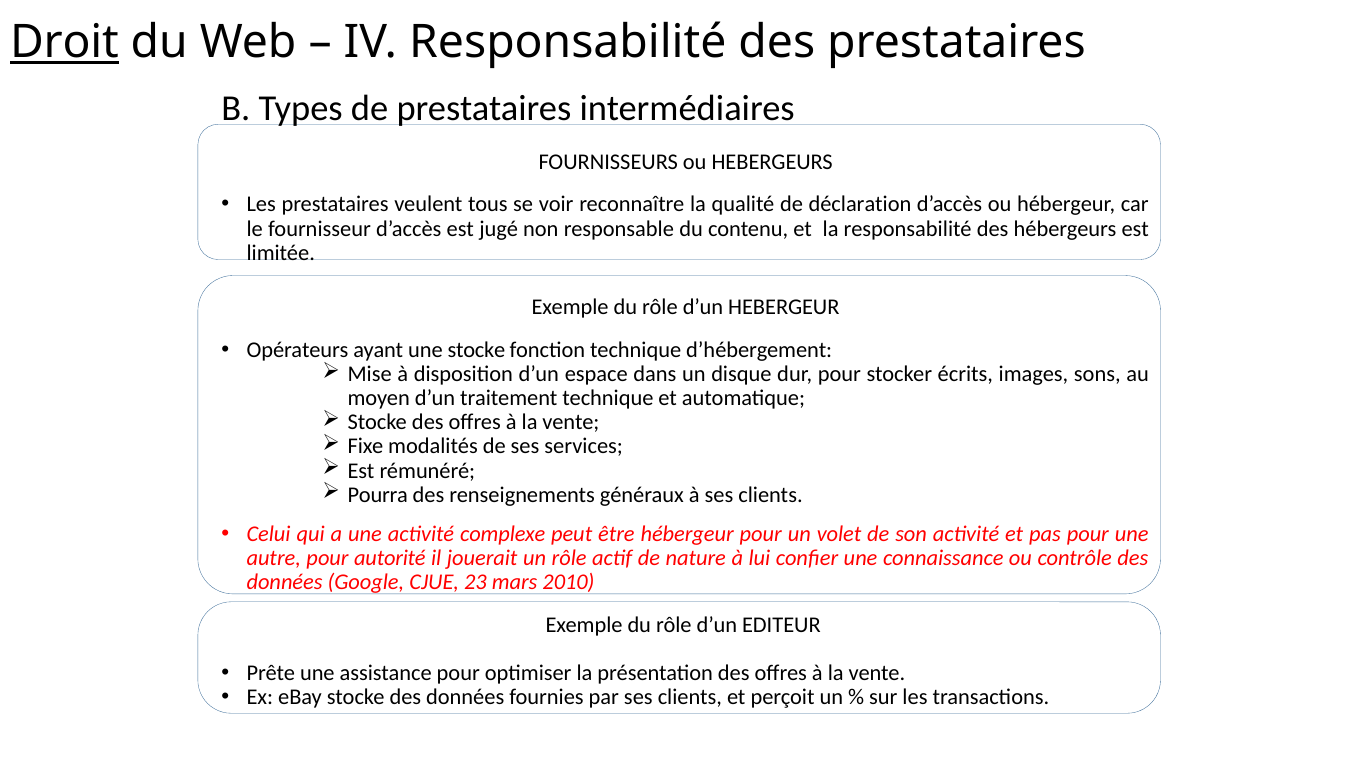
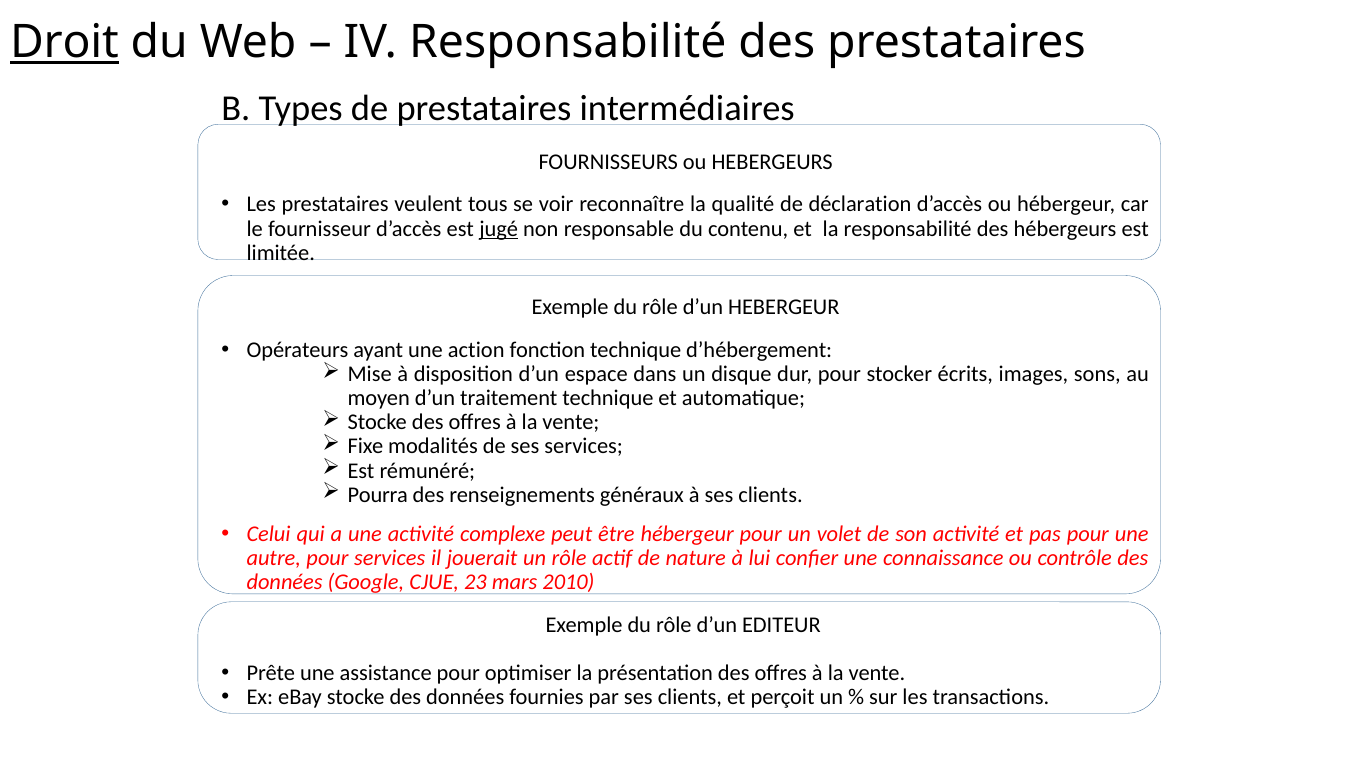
jugé underline: none -> present
une stocke: stocke -> action
pour autorité: autorité -> services
